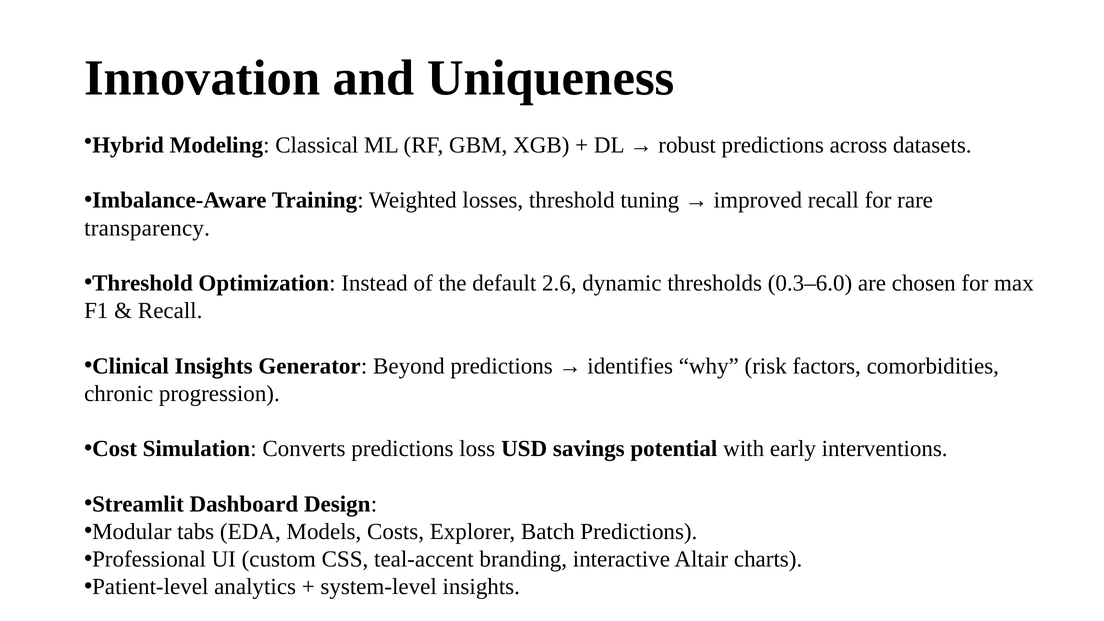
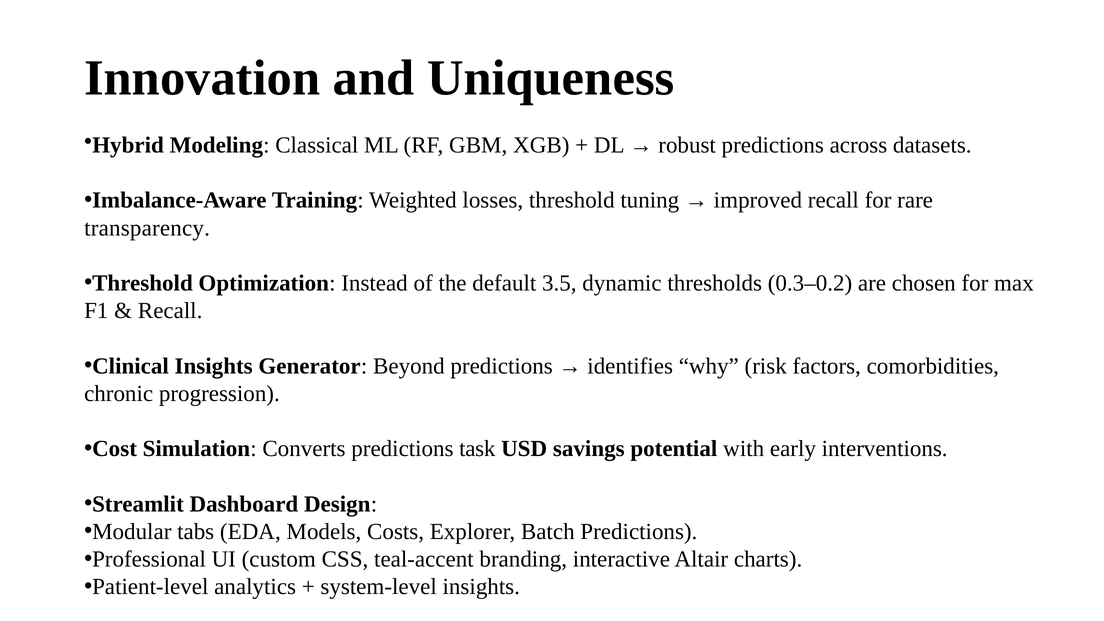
2.6: 2.6 -> 3.5
0.3–6.0: 0.3–6.0 -> 0.3–0.2
loss: loss -> task
